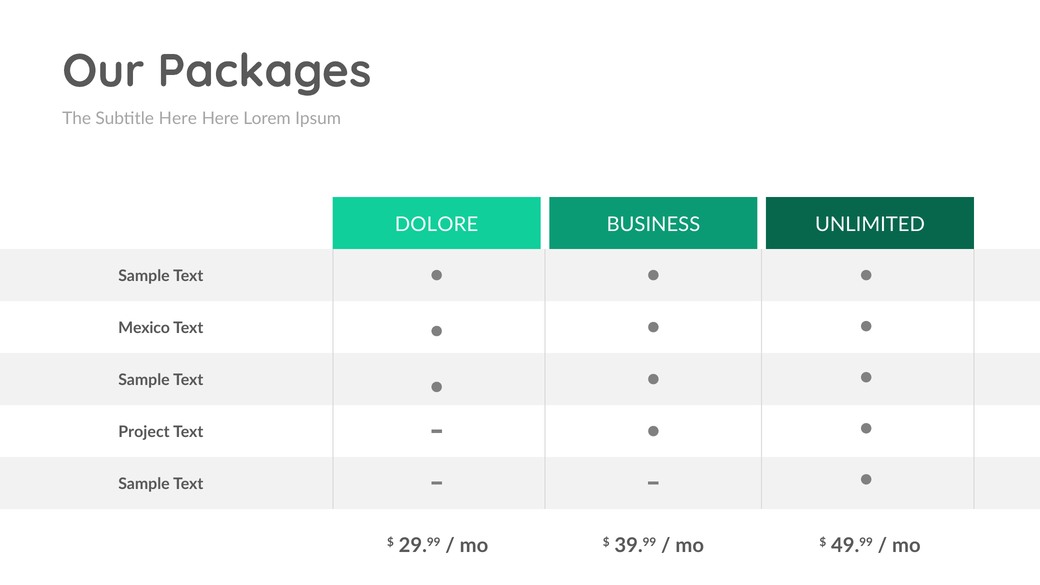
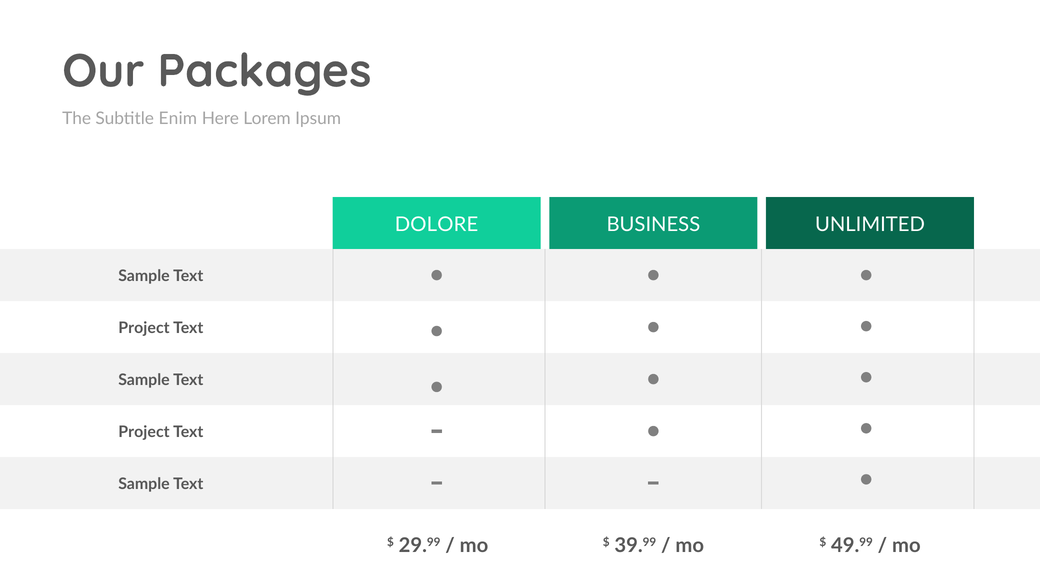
Subtitle Here: Here -> Enim
Mexico at (144, 328): Mexico -> Project
